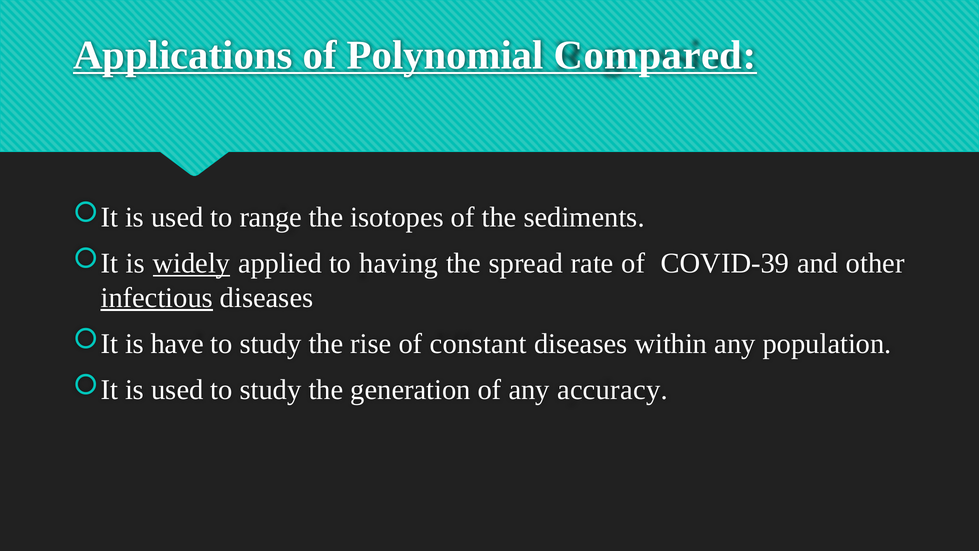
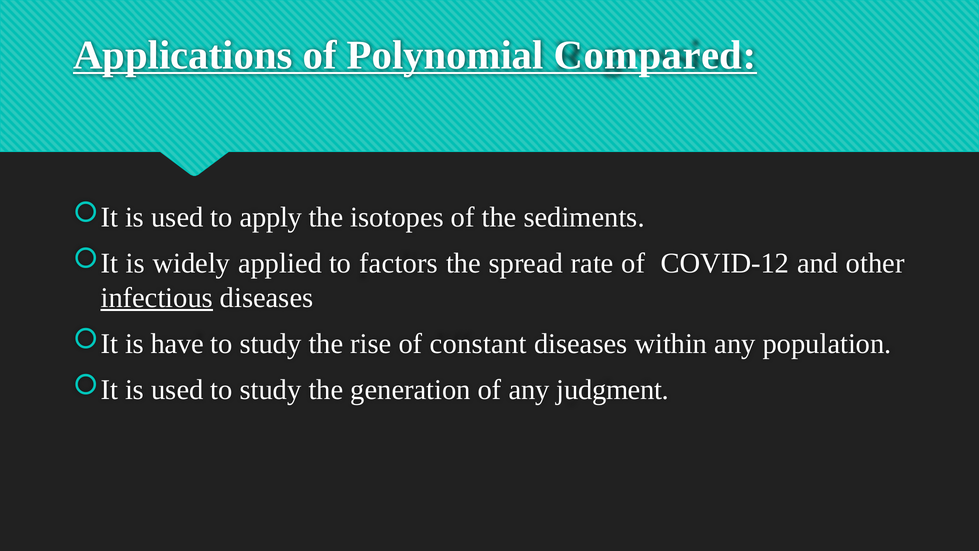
range: range -> apply
widely underline: present -> none
having: having -> factors
COVID-39: COVID-39 -> COVID-12
accuracy: accuracy -> judgment
